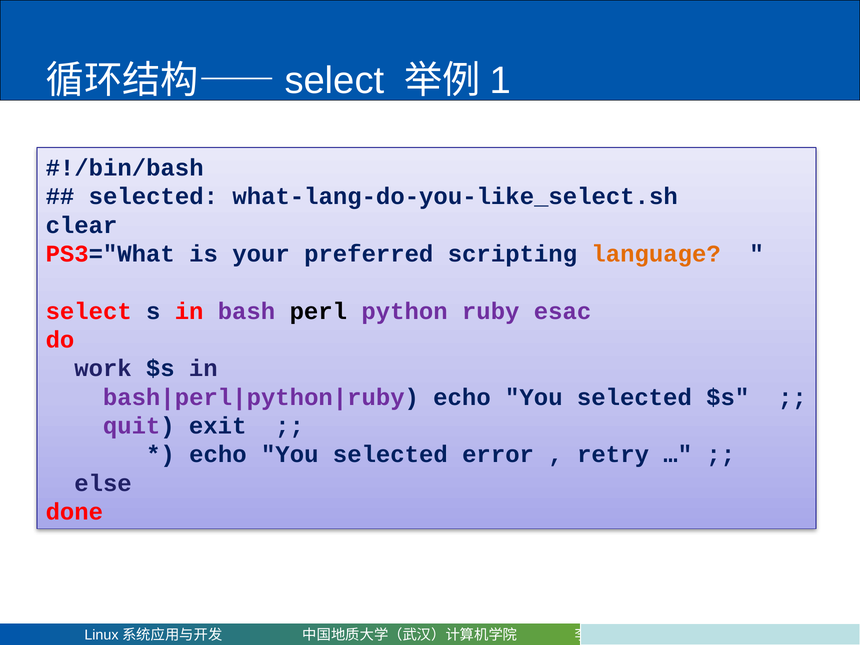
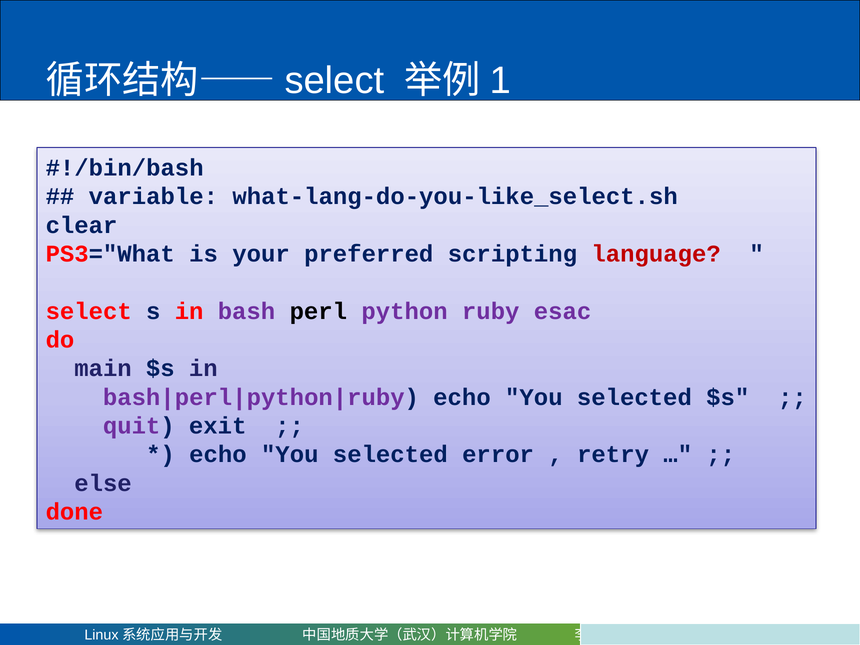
selected at (153, 196): selected -> variable
language colour: orange -> red
work: work -> main
